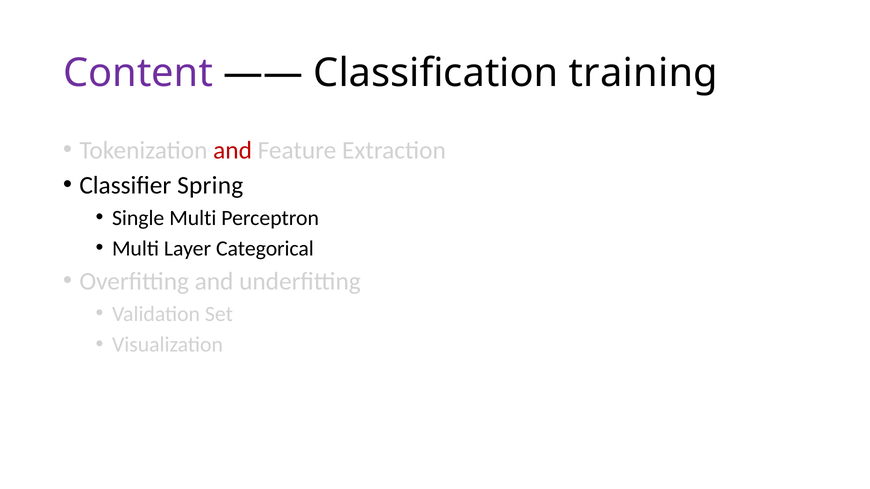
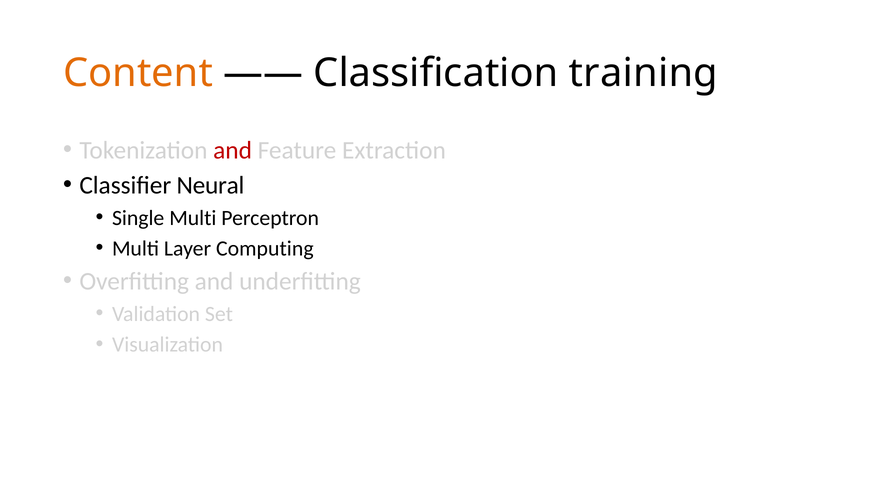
Content colour: purple -> orange
Spring: Spring -> Neural
Categorical: Categorical -> Computing
